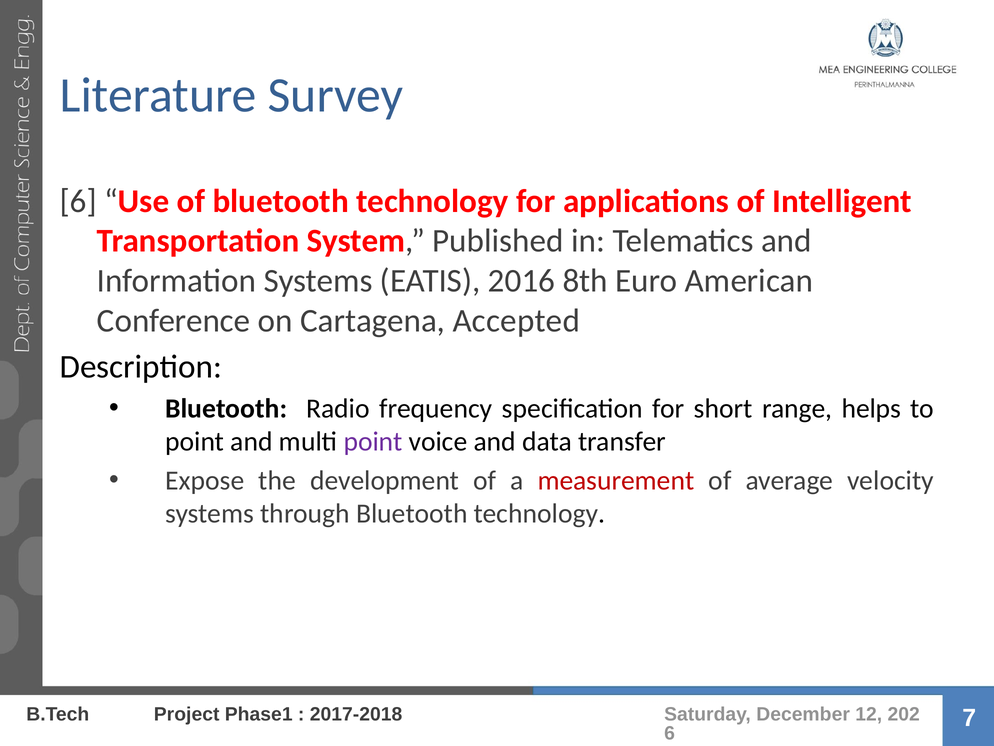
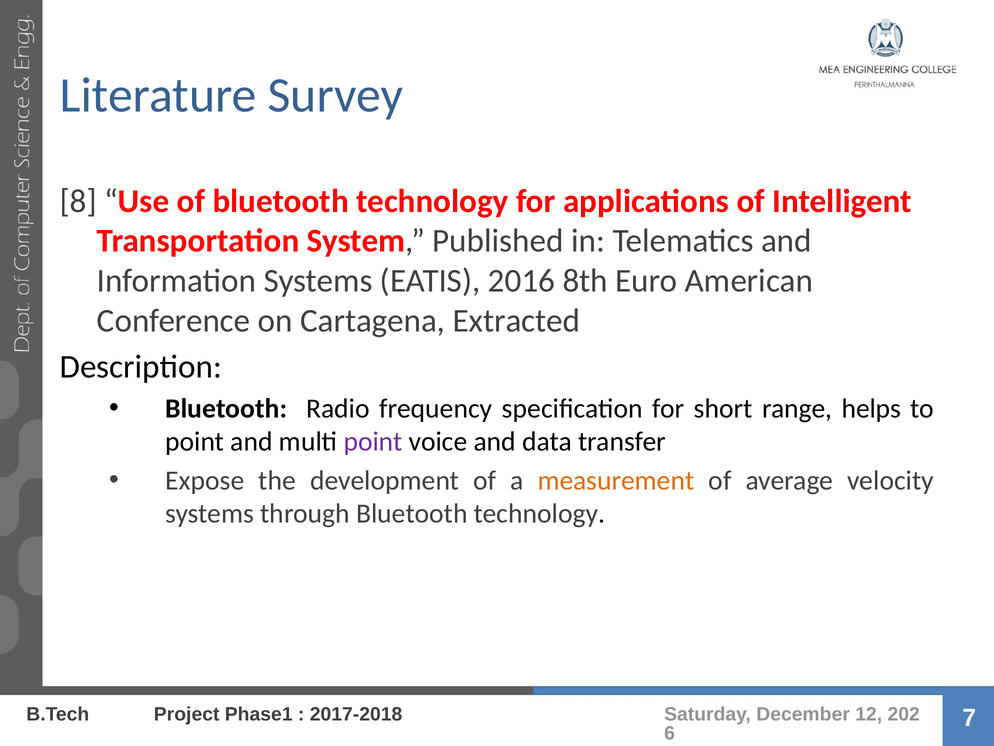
6 at (78, 201): 6 -> 8
Accepted: Accepted -> Extracted
measurement colour: red -> orange
